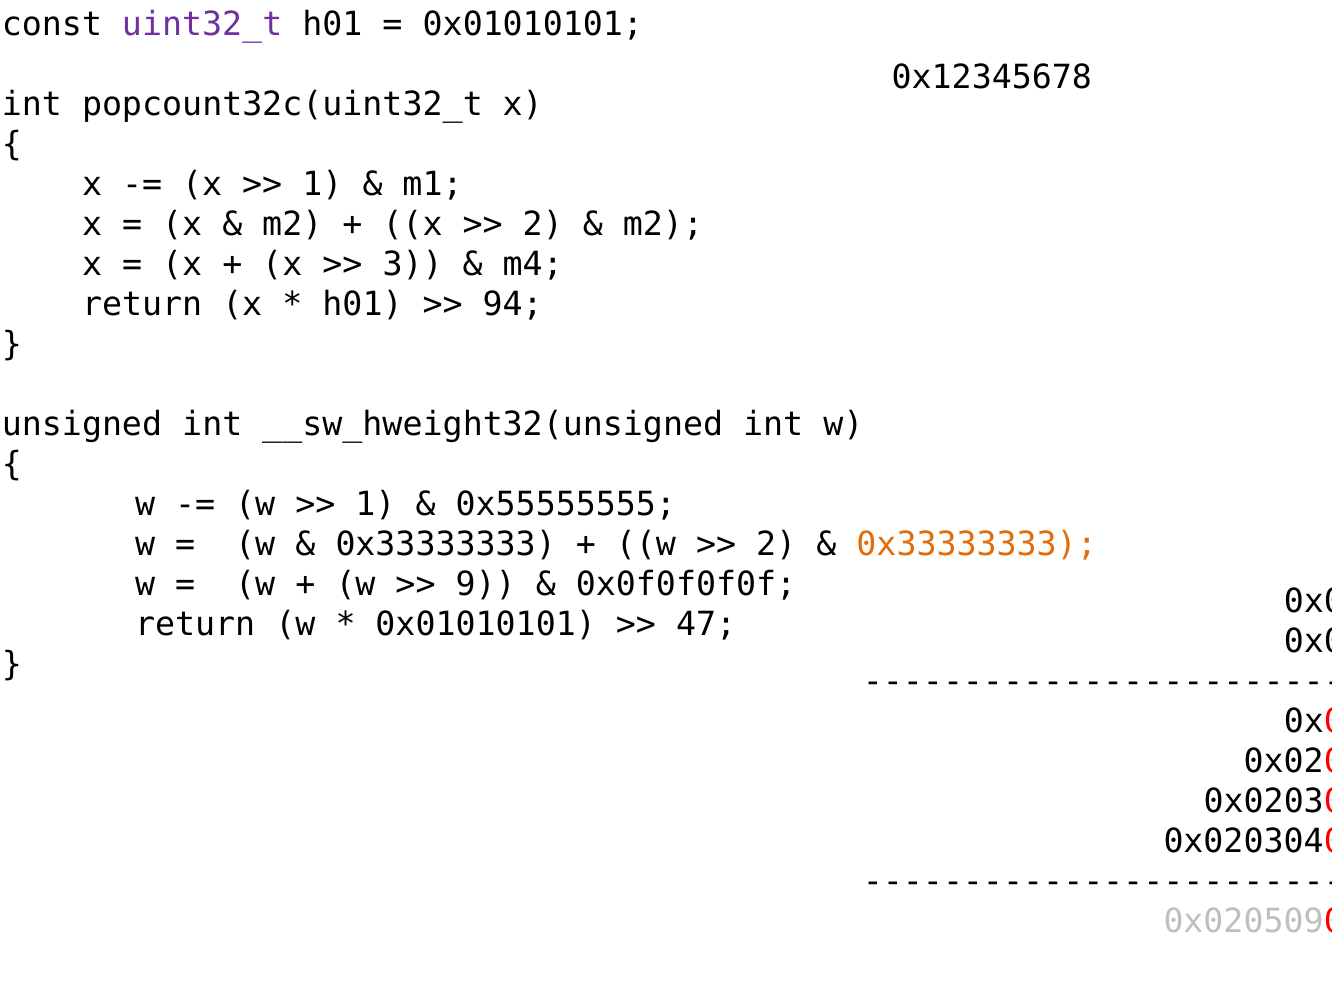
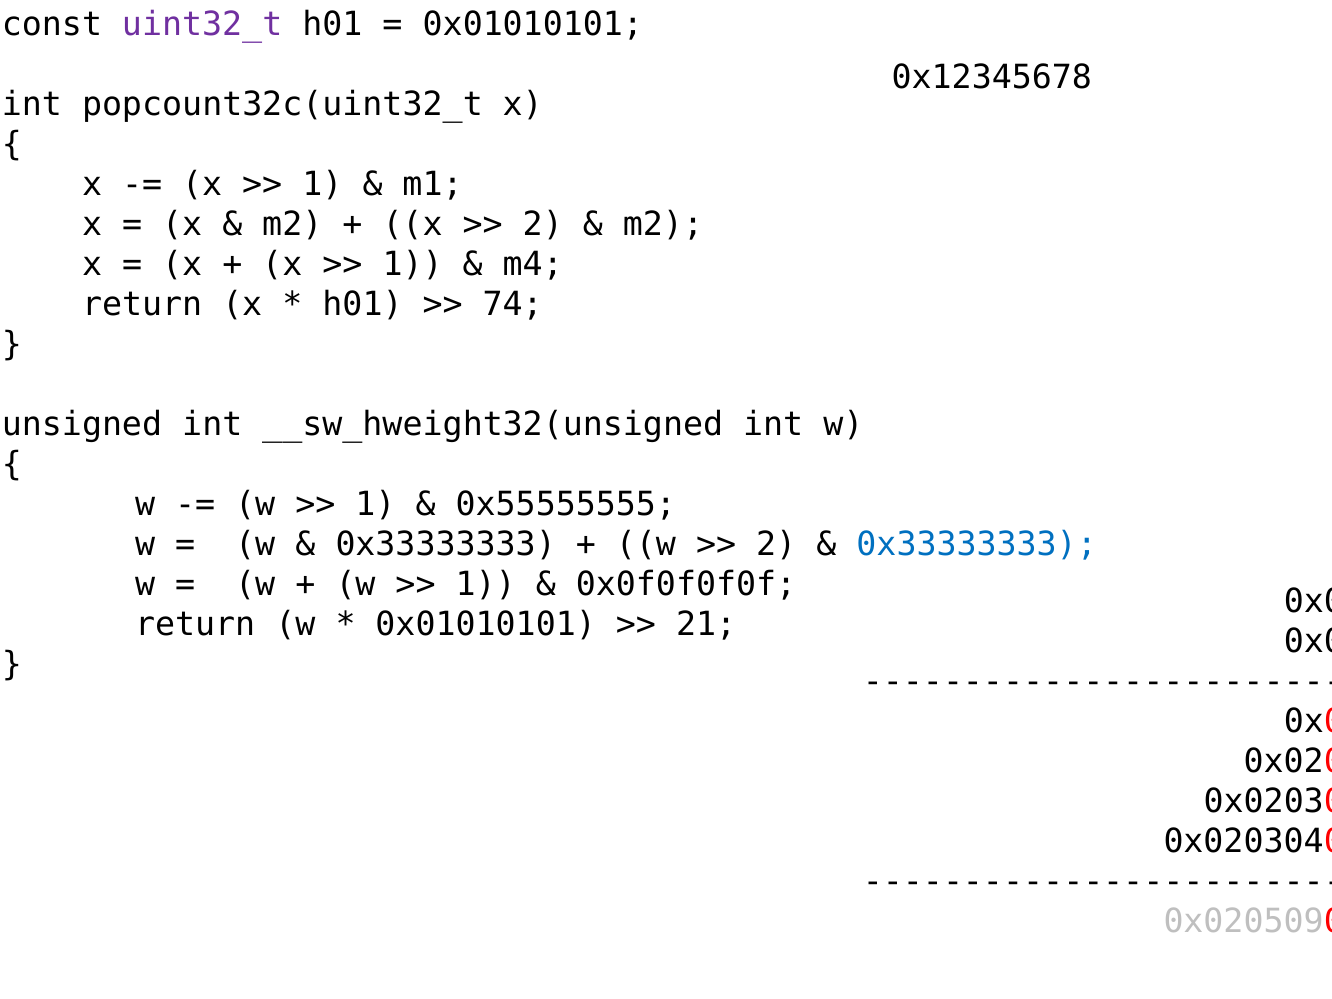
3 at (413, 265): 3 -> 1
94: 94 -> 74
0x33333333 at (977, 544) colour: orange -> blue
9 at (486, 584): 9 -> 1
47: 47 -> 21
